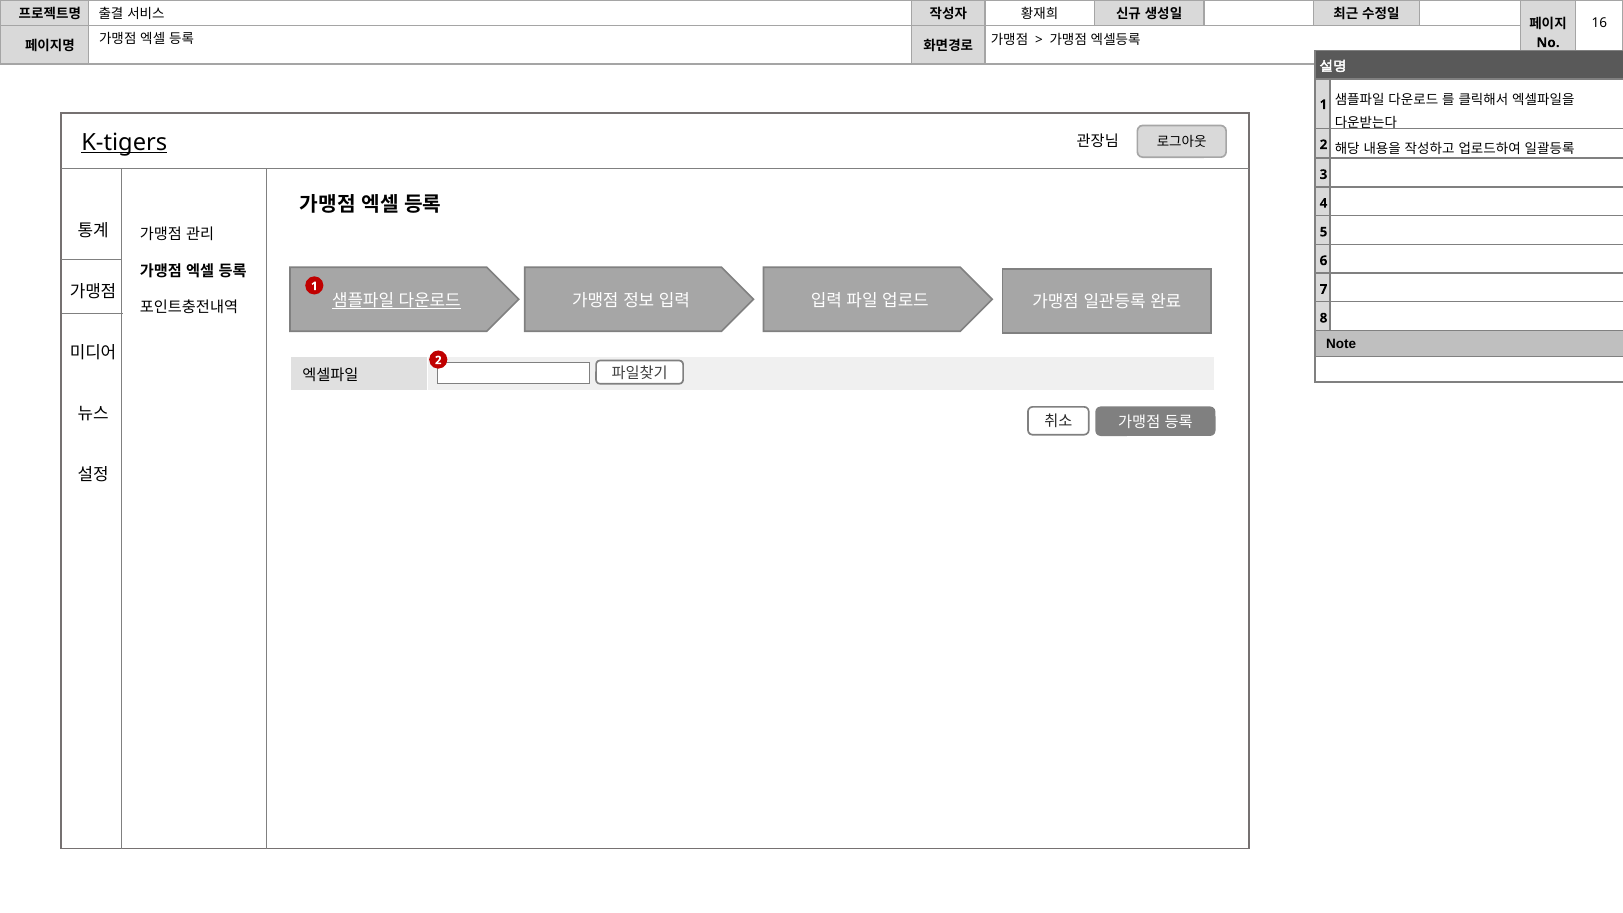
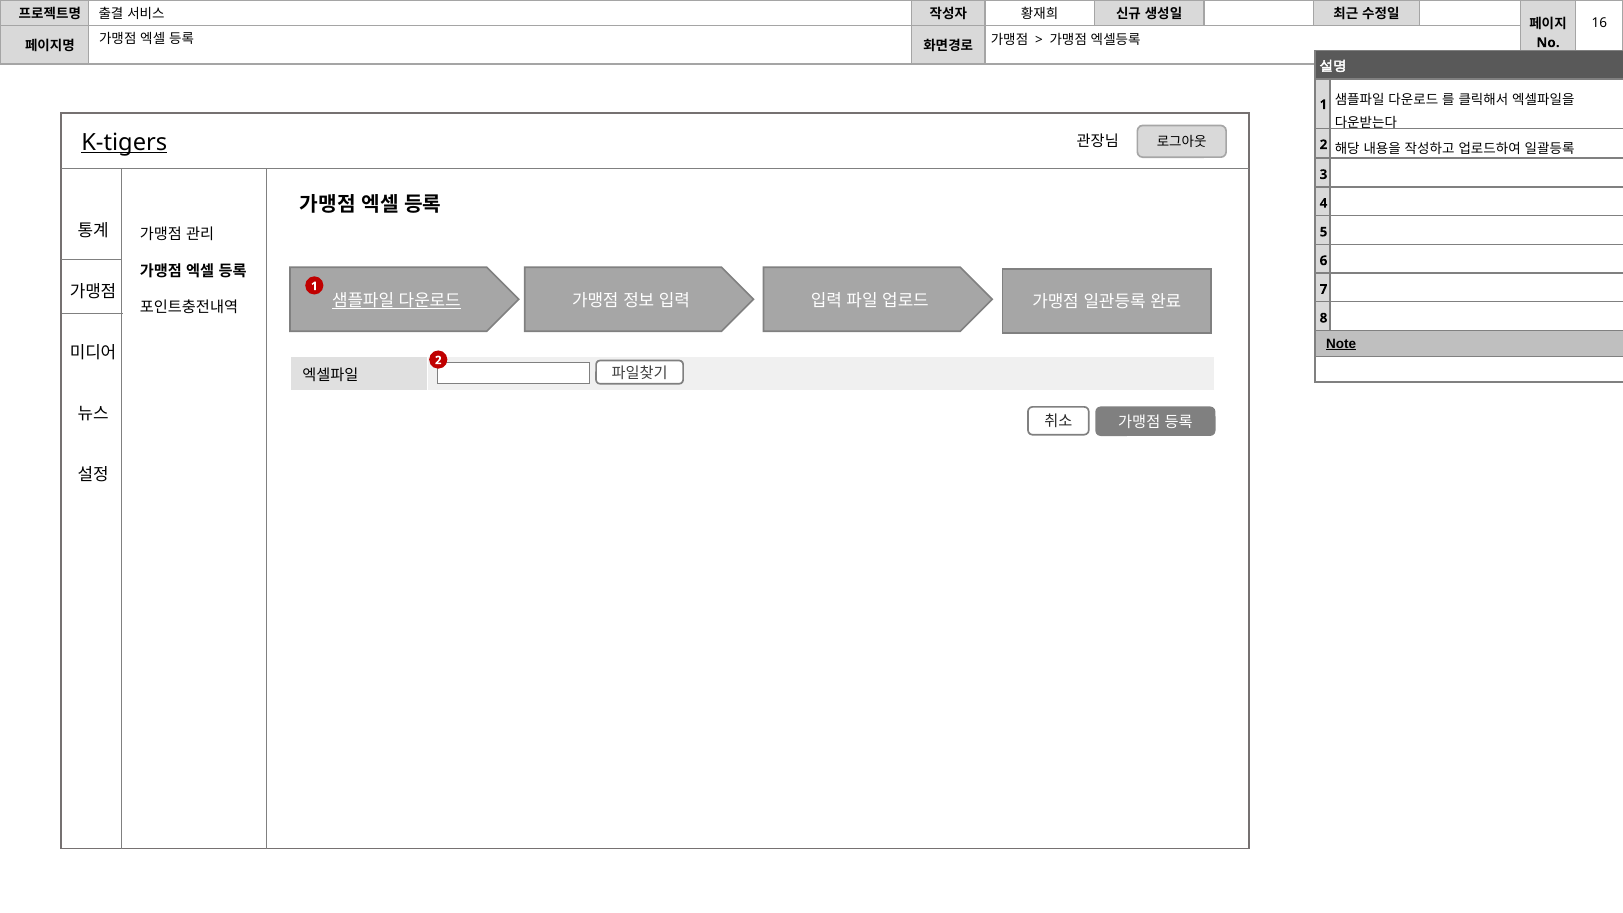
Note underline: none -> present
